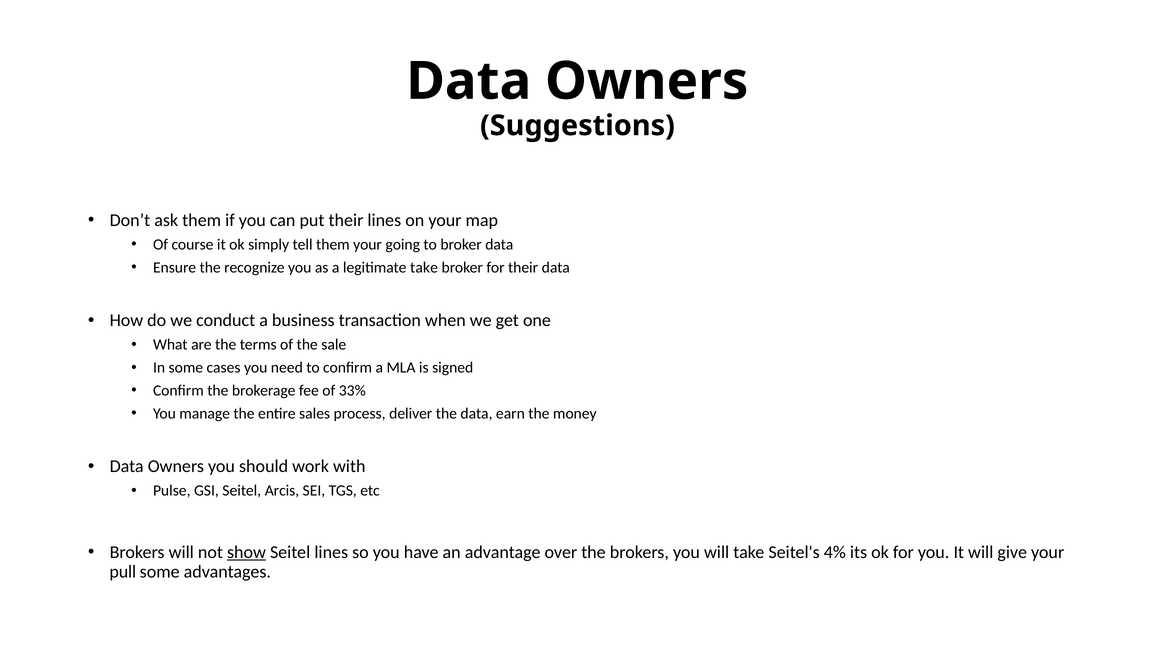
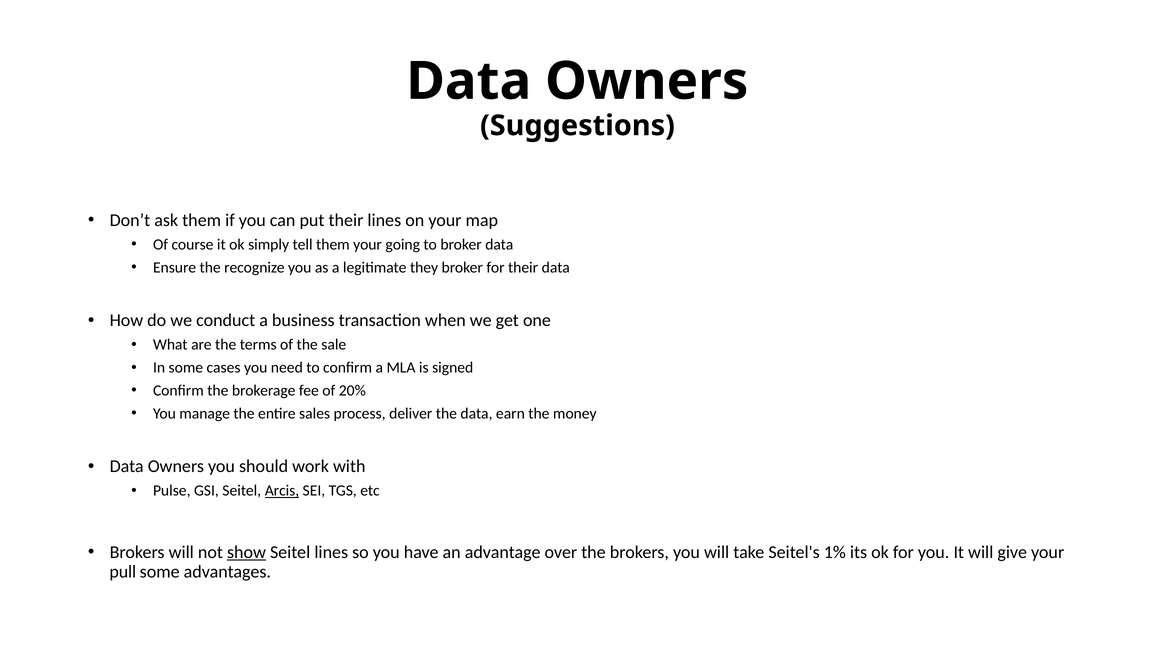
legitimate take: take -> they
33%: 33% -> 20%
Arcis underline: none -> present
4%: 4% -> 1%
